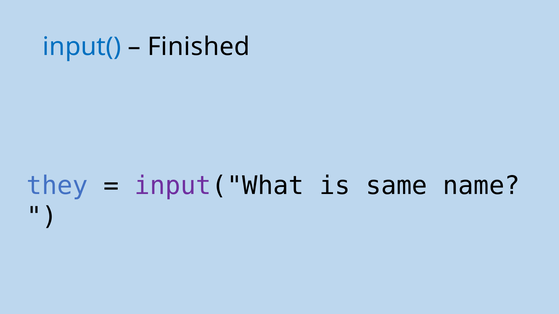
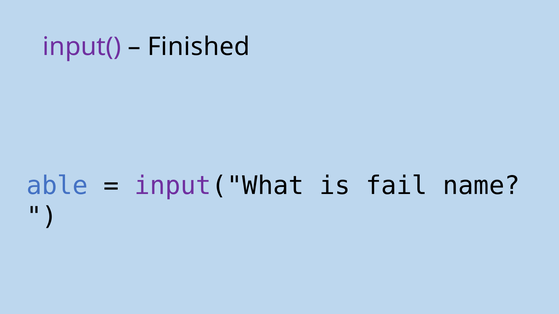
input( colour: blue -> purple
they: they -> able
same: same -> fail
